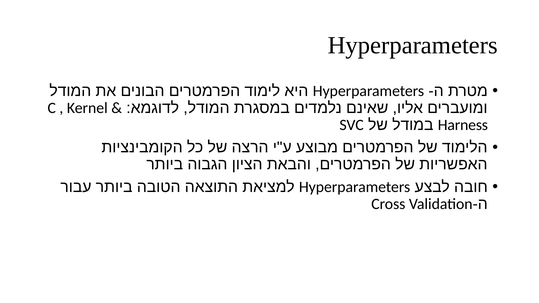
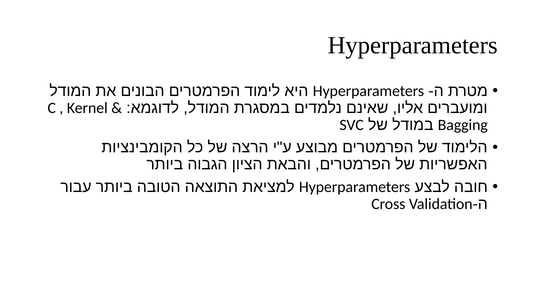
Harness: Harness -> Bagging
